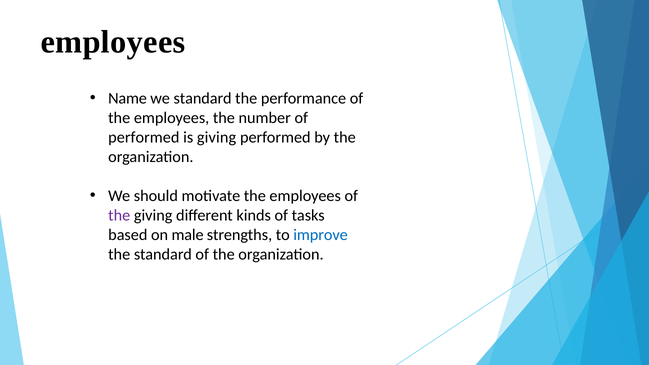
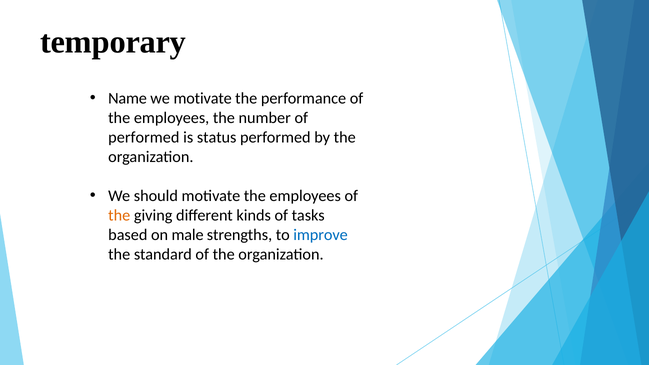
employees at (113, 42): employees -> temporary
we standard: standard -> motivate
is giving: giving -> status
the at (119, 215) colour: purple -> orange
